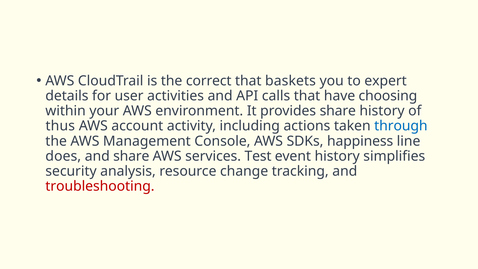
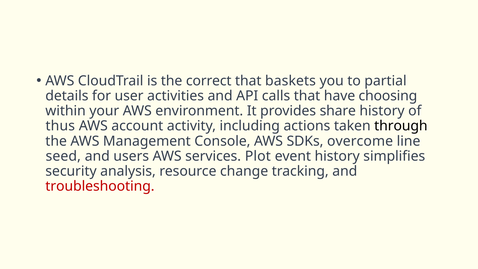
expert: expert -> partial
through colour: blue -> black
happiness: happiness -> overcome
does: does -> seed
and share: share -> users
Test: Test -> Plot
